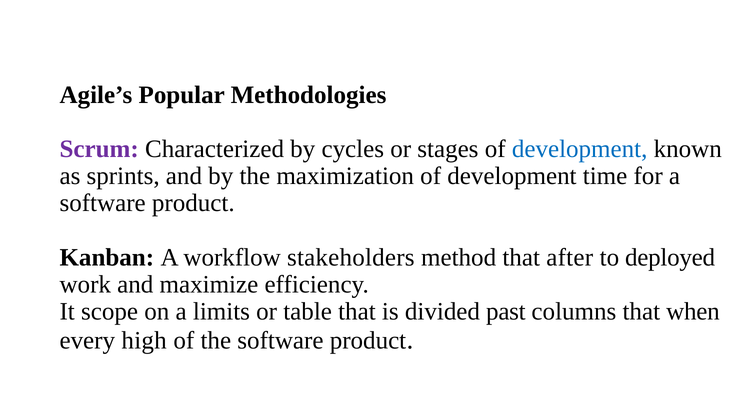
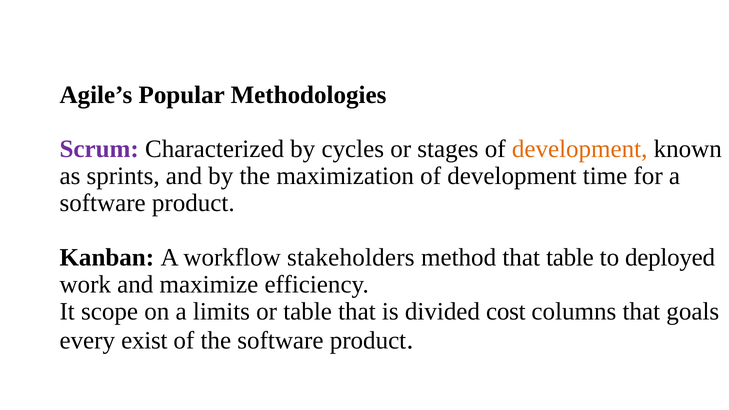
development at (580, 149) colour: blue -> orange
that after: after -> table
past: past -> cost
when: when -> goals
high: high -> exist
